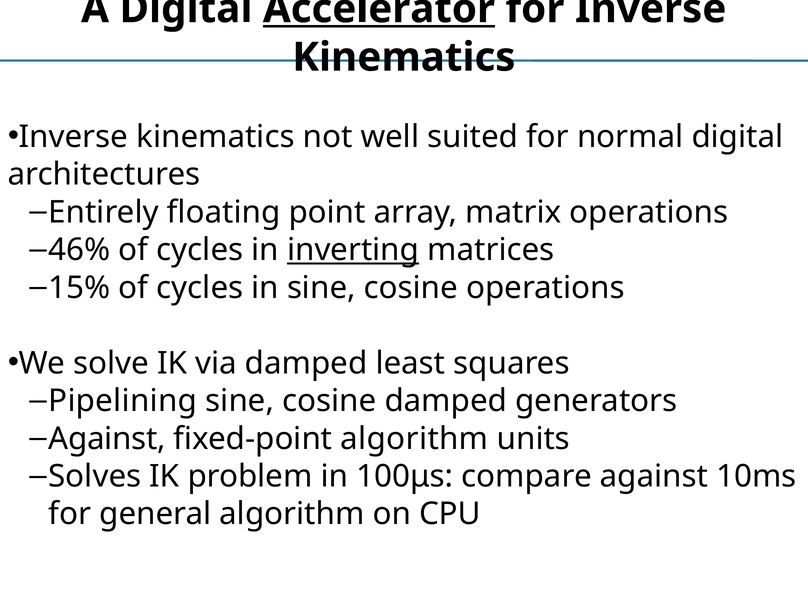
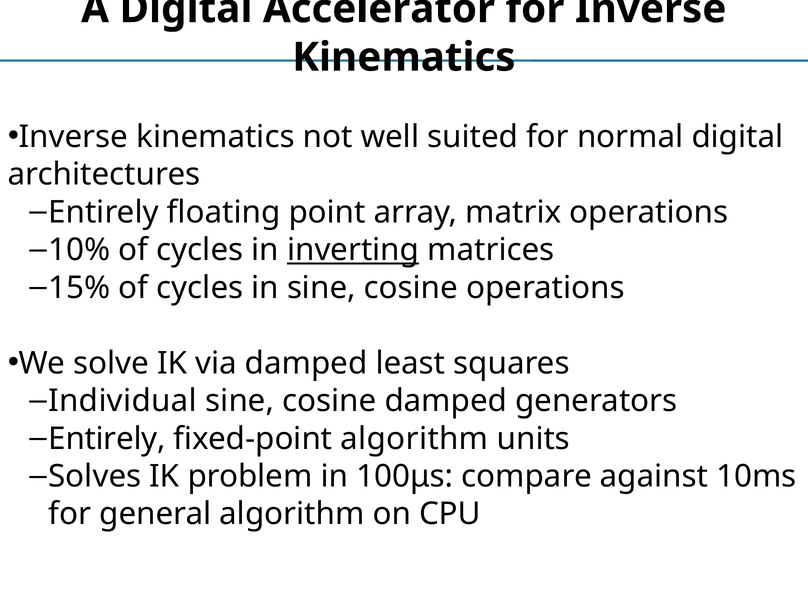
Accelerator underline: present -> none
46%: 46% -> 10%
Pipelining: Pipelining -> Individual
Against at (107, 439): Against -> Entirely
